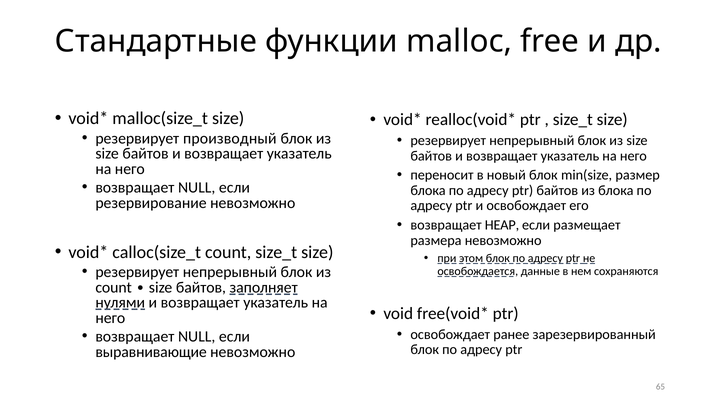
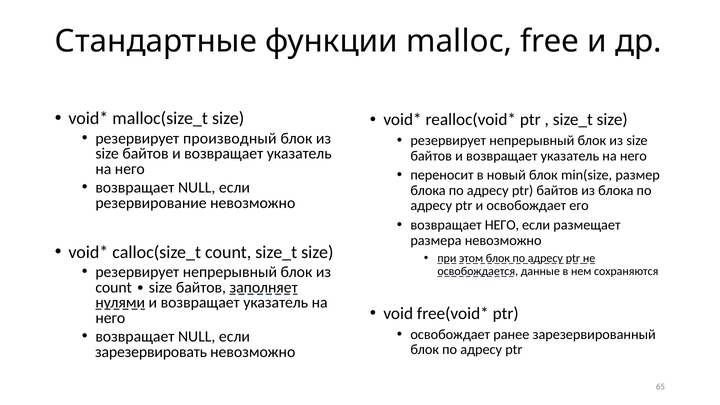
возвращает HEAP: HEAP -> НЕГО
выравнивающие: выравнивающие -> зарезервировать
